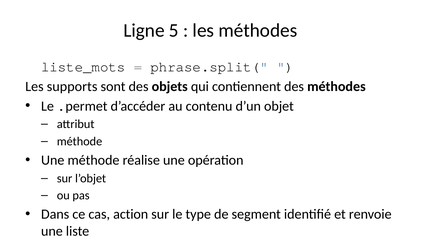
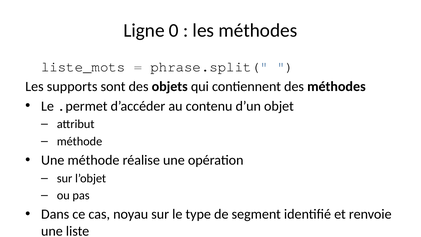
5: 5 -> 0
action: action -> noyau
